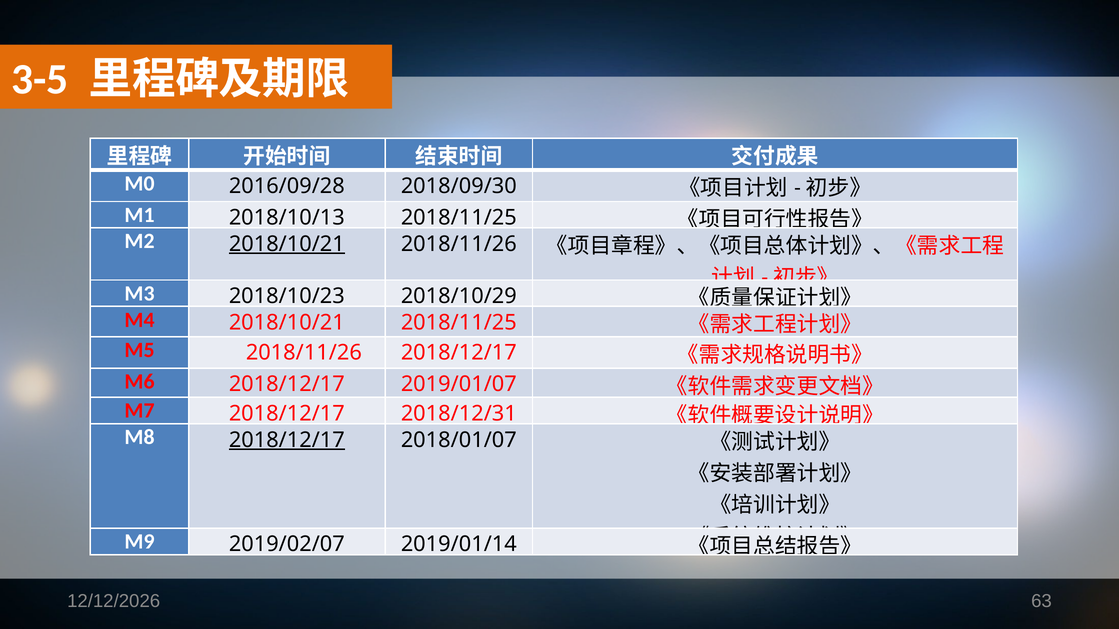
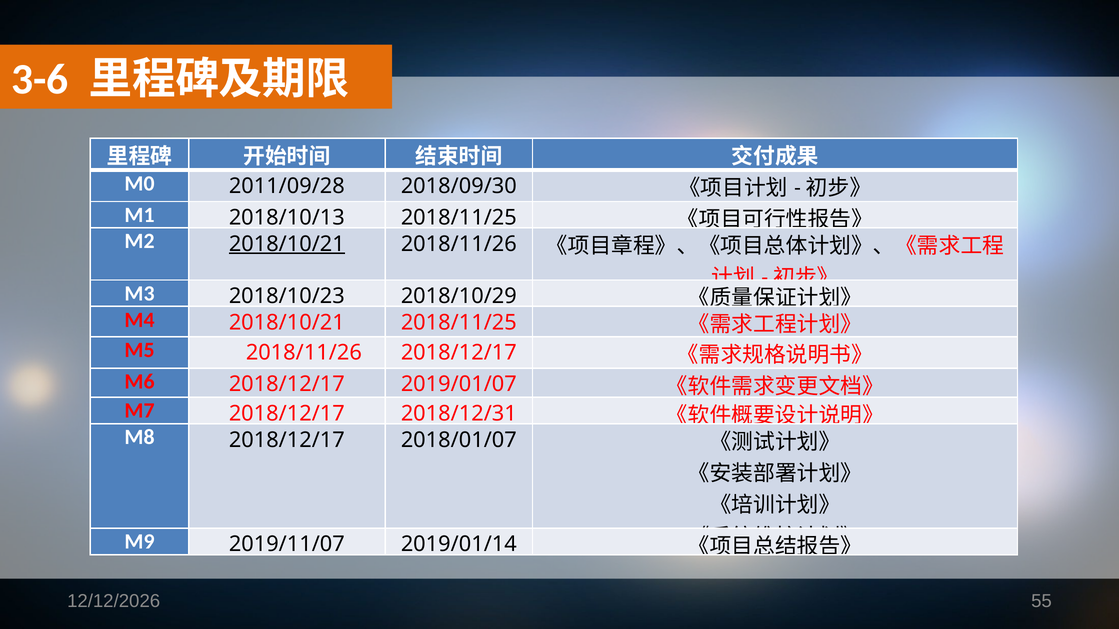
3-5: 3-5 -> 3-6
2016/09/28: 2016/09/28 -> 2011/09/28
2018/12/17 at (287, 440) underline: present -> none
2019/02/07: 2019/02/07 -> 2019/11/07
63: 63 -> 55
